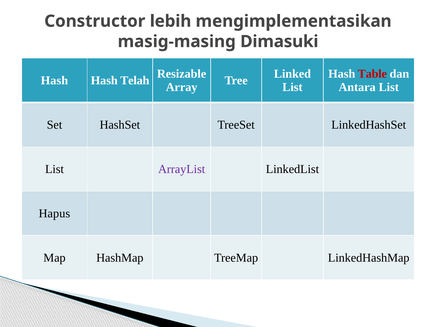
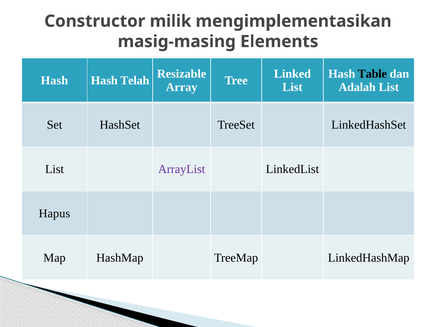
lebih: lebih -> milik
Dimasuki: Dimasuki -> Elements
Table colour: red -> black
Antara: Antara -> Adalah
